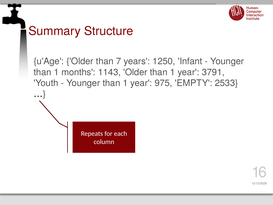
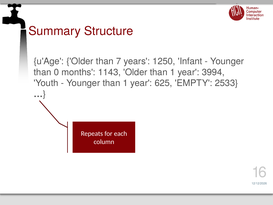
1 at (56, 72): 1 -> 0
3791: 3791 -> 3994
975: 975 -> 625
